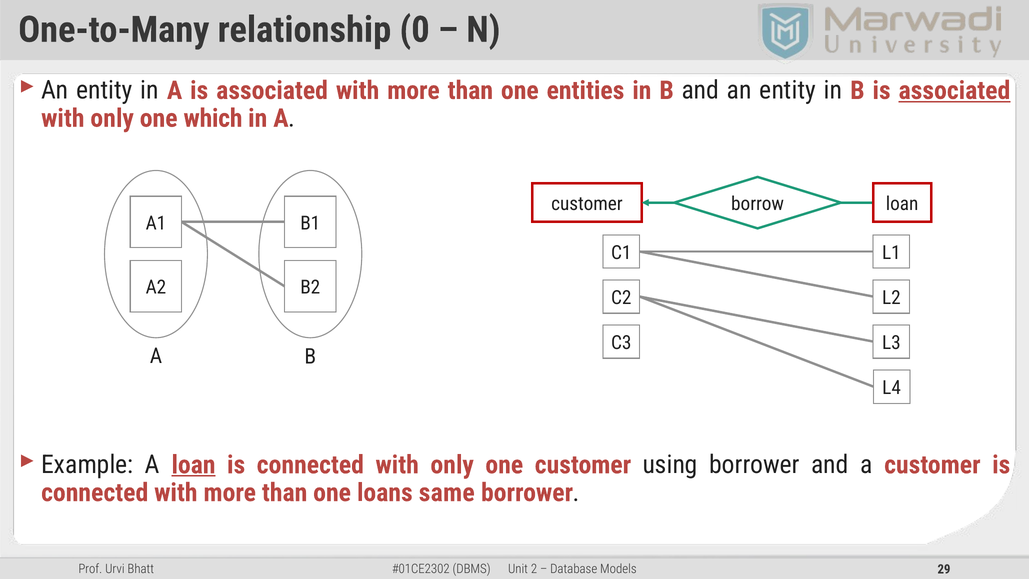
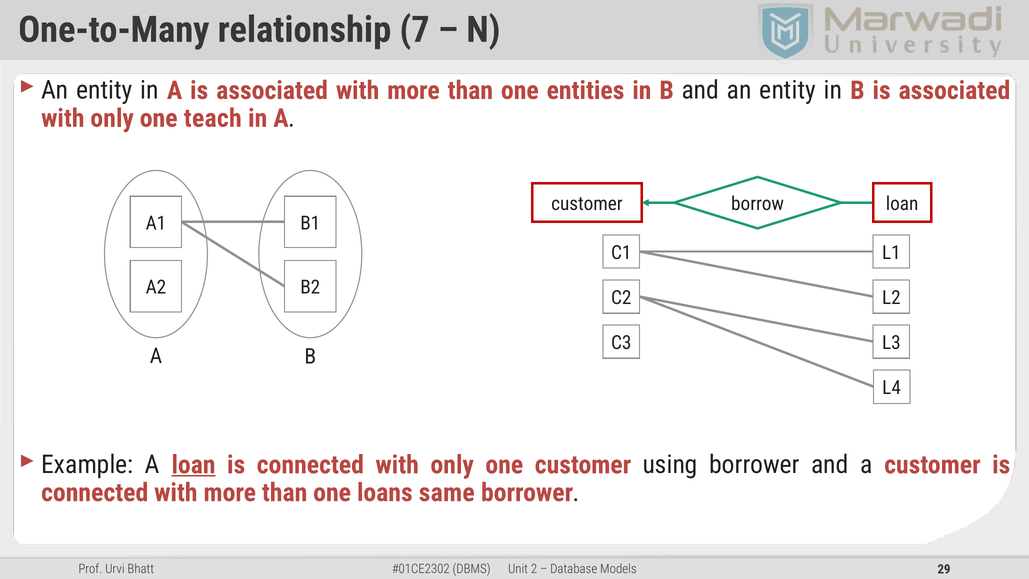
0: 0 -> 7
associated at (954, 90) underline: present -> none
which: which -> teach
